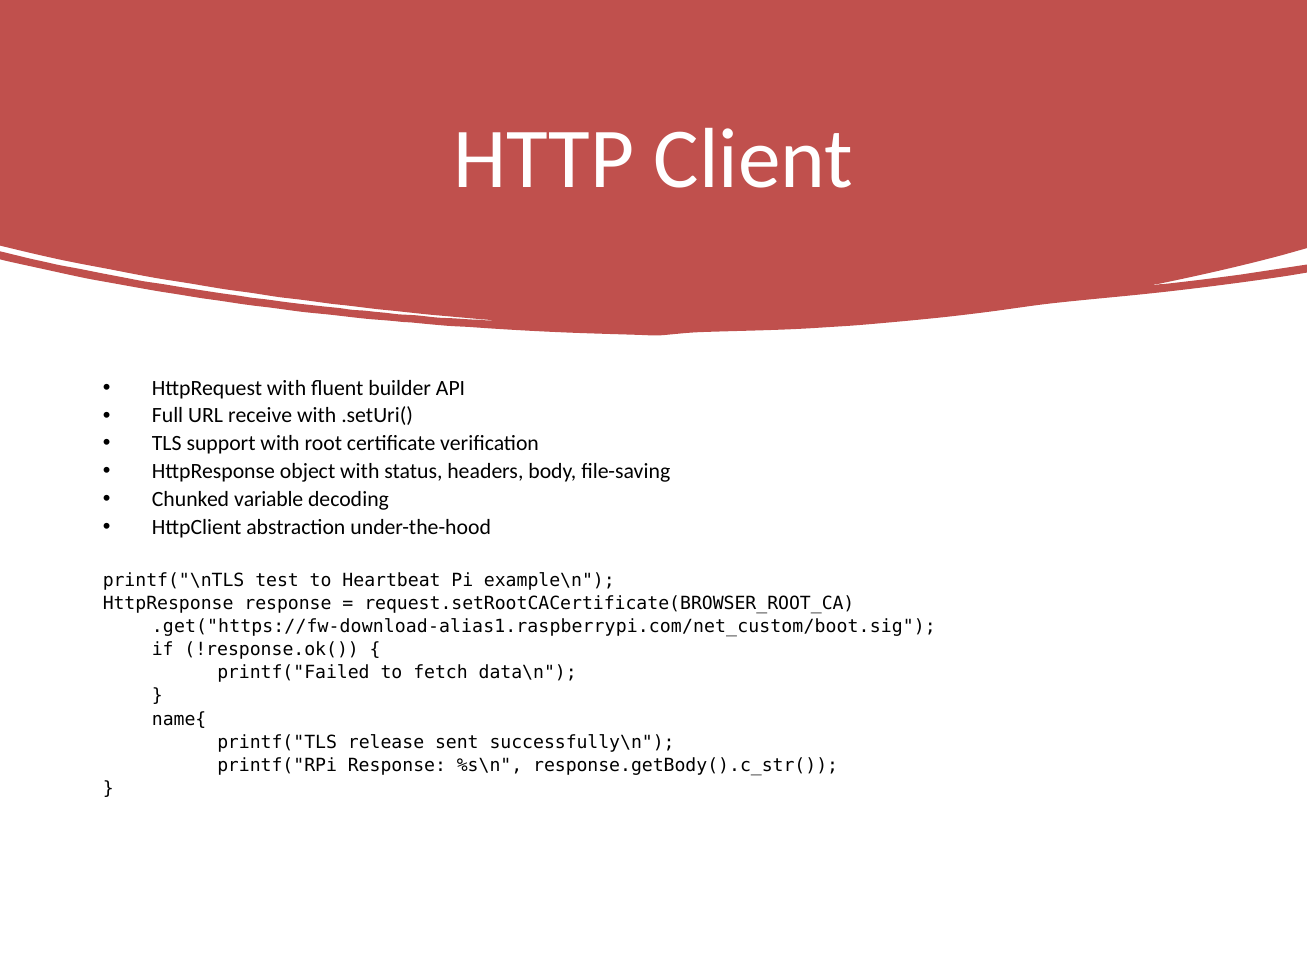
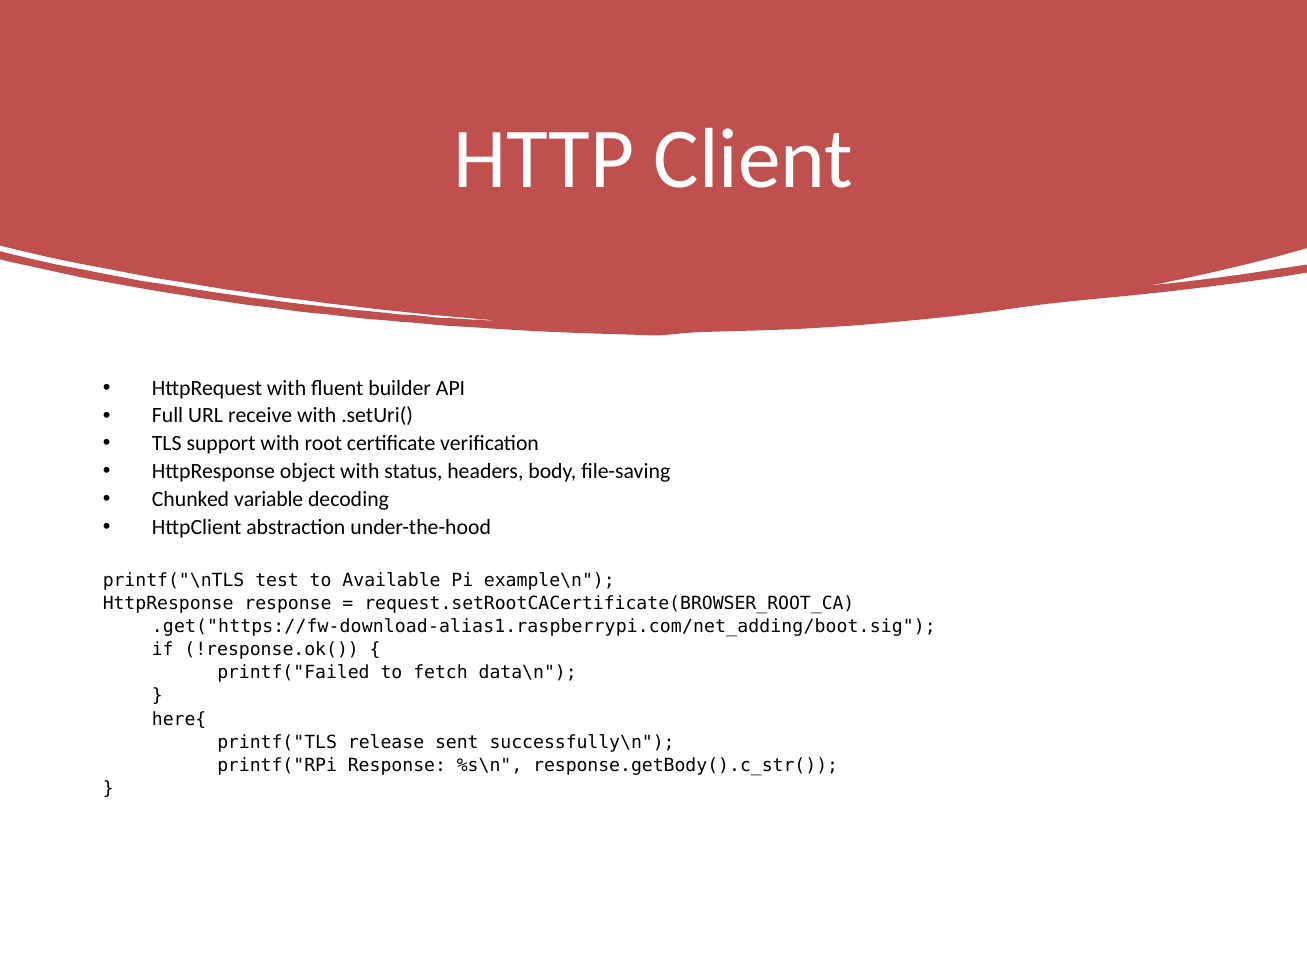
Heartbeat: Heartbeat -> Available
.get("https://fw-download-alias1.raspberrypi.com/net_custom/boot.sig: .get("https://fw-download-alias1.raspberrypi.com/net_custom/boot.sig -> .get("https://fw-download-alias1.raspberrypi.com/net_adding/boot.sig
name{: name{ -> here{
